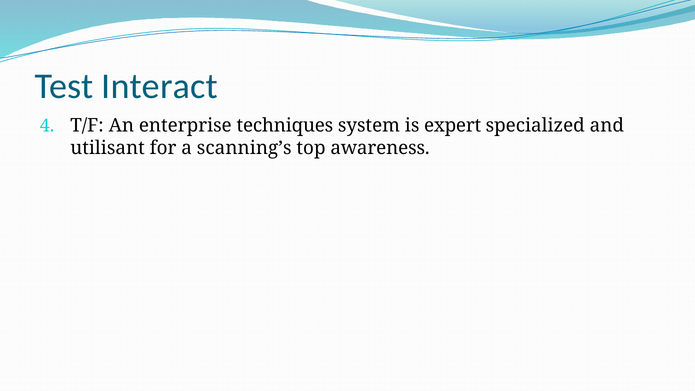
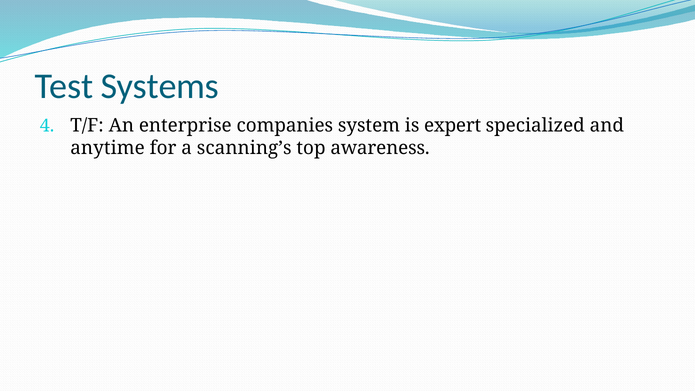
Interact: Interact -> Systems
techniques: techniques -> companies
utilisant: utilisant -> anytime
